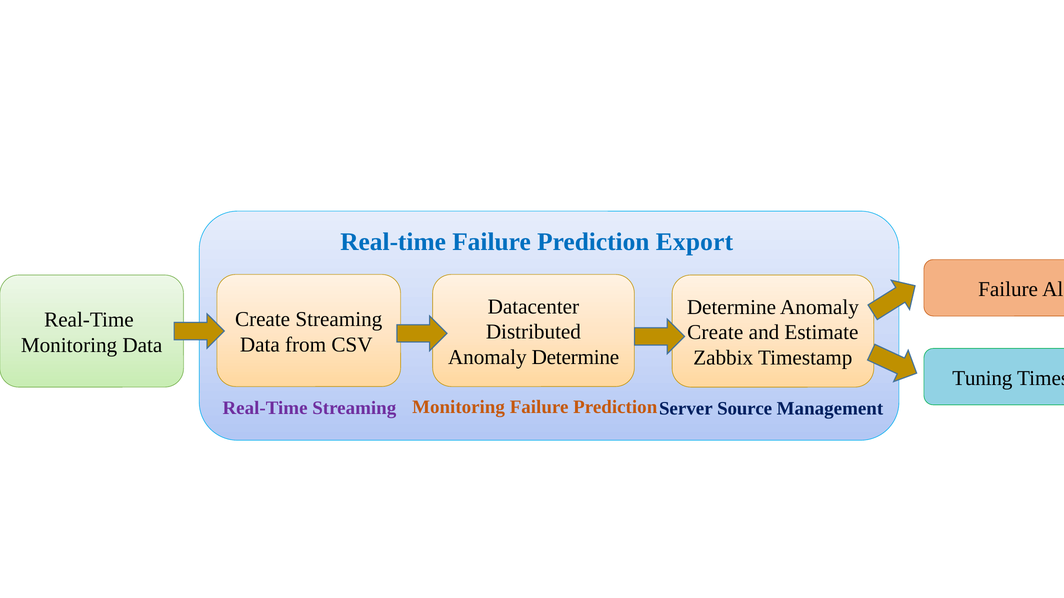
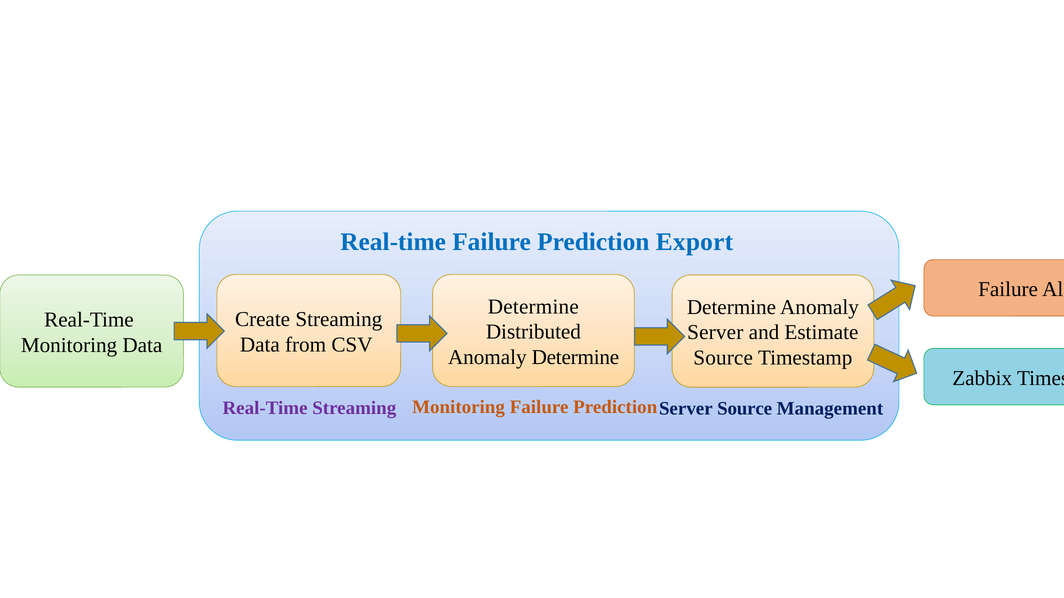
Datacenter at (533, 307): Datacenter -> Determine
Create at (715, 333): Create -> Server
Zabbix at (723, 358): Zabbix -> Source
Tuning: Tuning -> Zabbix
